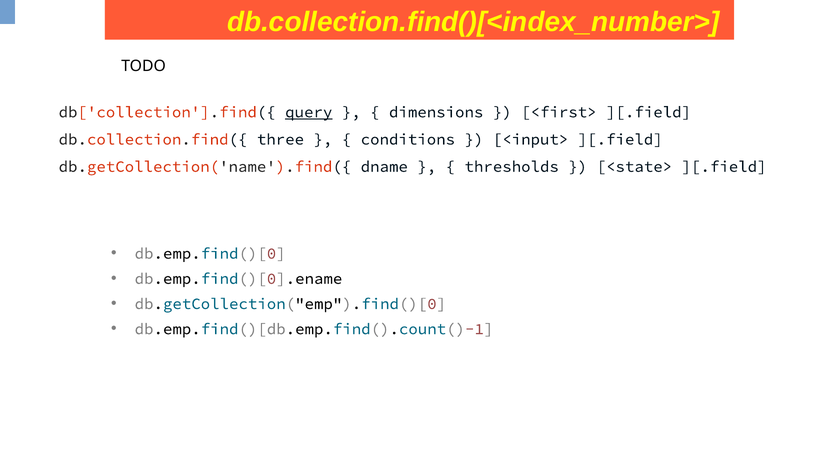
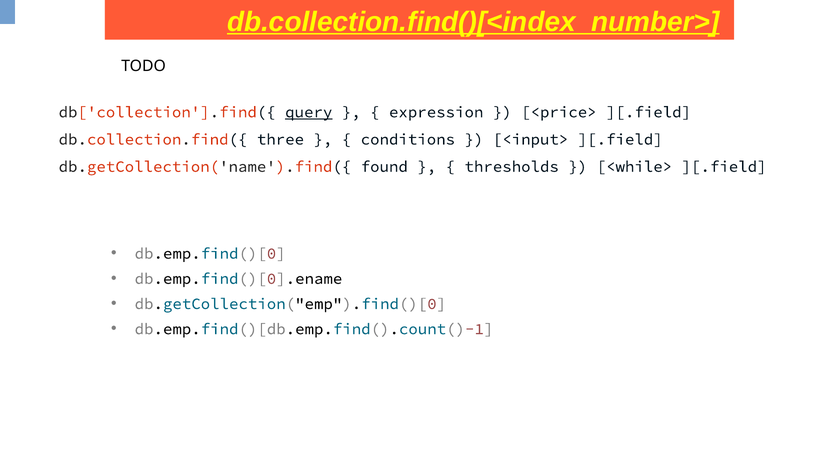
db.collection.find()[<index_number> underline: none -> present
dimensions: dimensions -> expression
<first>: <first> -> <price>
dname: dname -> found
<state>: <state> -> <while>
